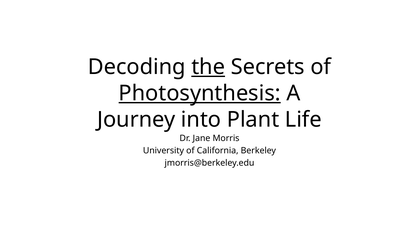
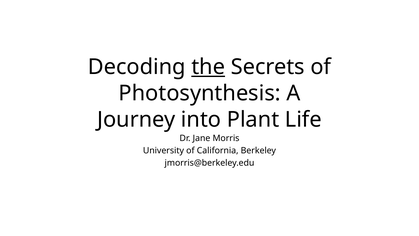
Photosynthesis underline: present -> none
